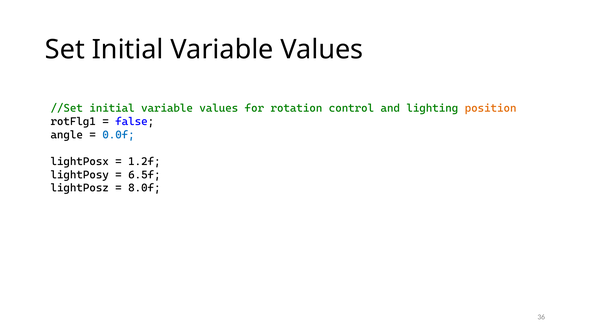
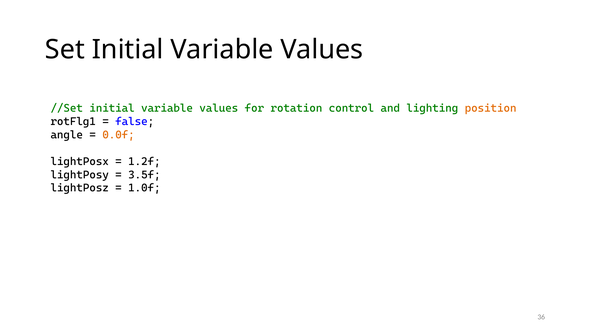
0.0f colour: blue -> orange
6.5f: 6.5f -> 3.5f
8.0f: 8.0f -> 1.0f
